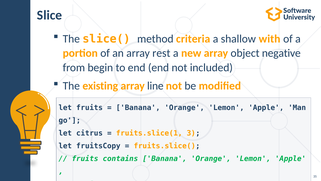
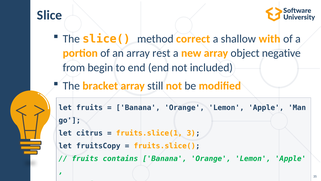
criteria: criteria -> correct
existing: existing -> bracket
line: line -> still
